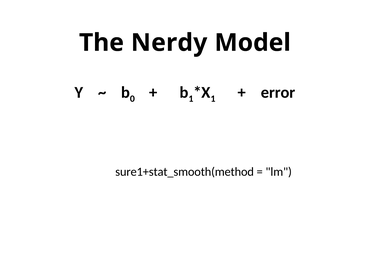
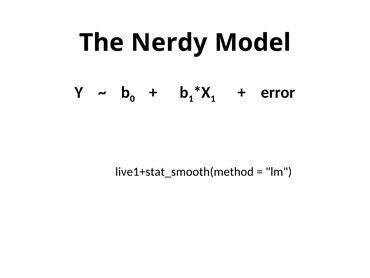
sure1+stat_smooth(method: sure1+stat_smooth(method -> live1+stat_smooth(method
